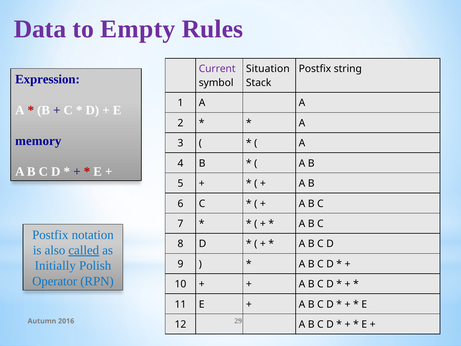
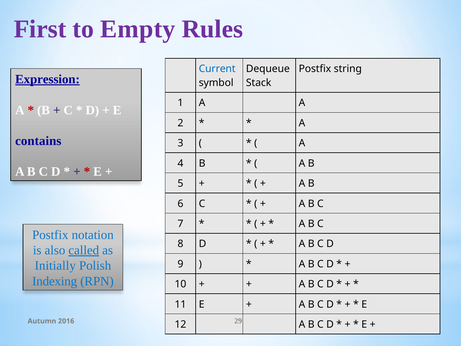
Data: Data -> First
Current colour: purple -> blue
Situation: Situation -> Dequeue
Expression underline: none -> present
memory: memory -> contains
Operator: Operator -> Indexing
